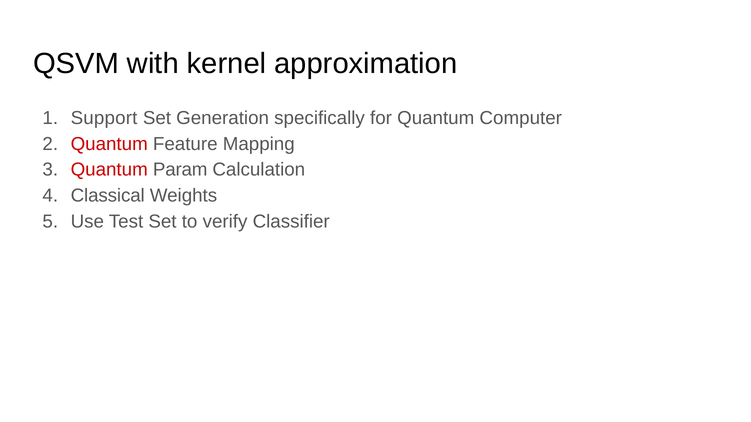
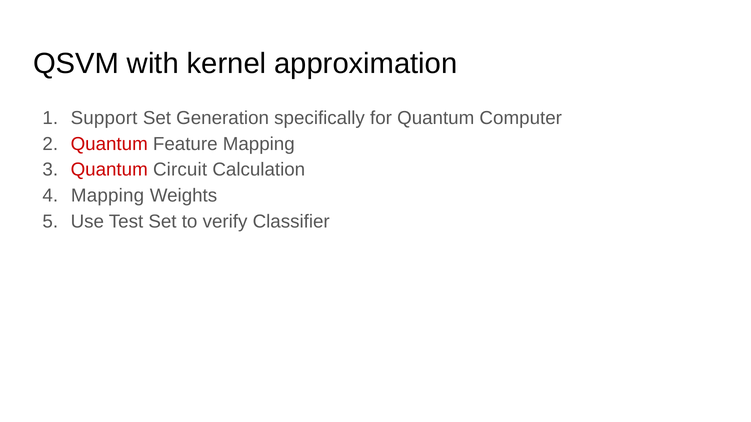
Param: Param -> Circuit
Classical at (108, 196): Classical -> Mapping
